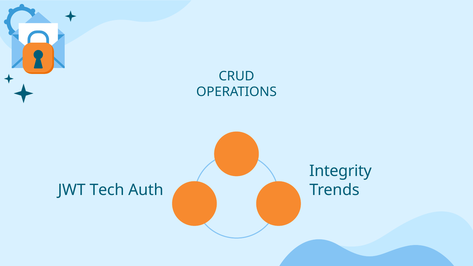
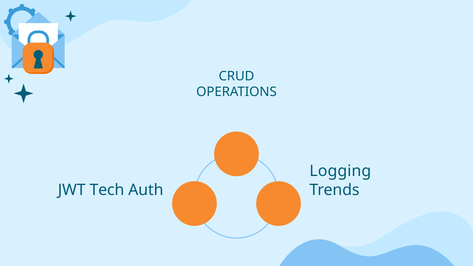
Integrity: Integrity -> Logging
